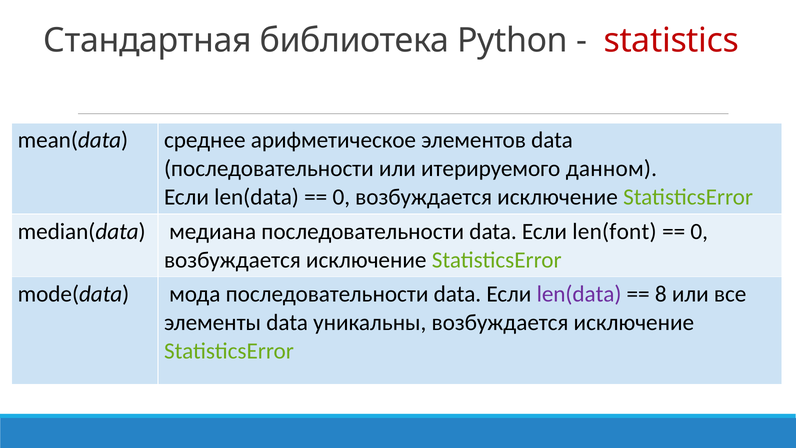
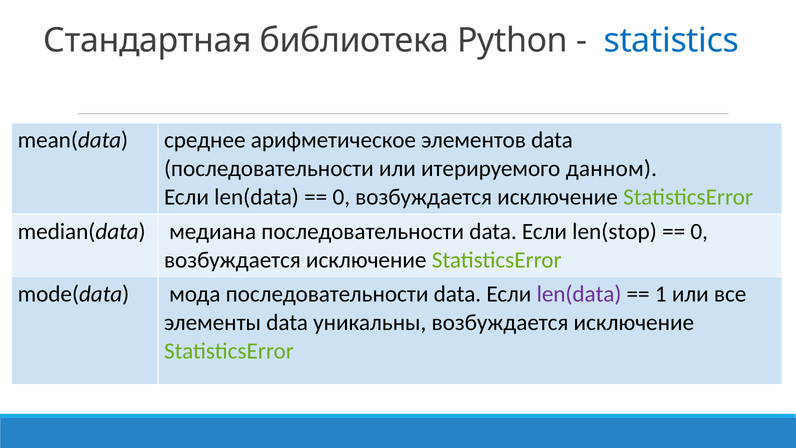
statistics colour: red -> blue
len(font: len(font -> len(stop
8: 8 -> 1
